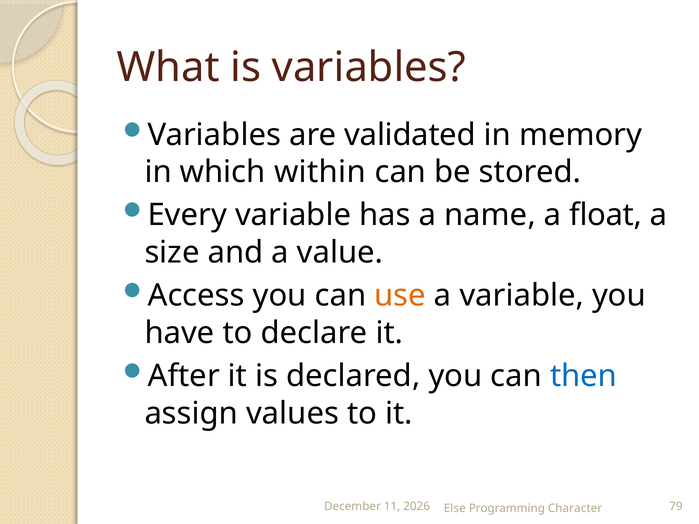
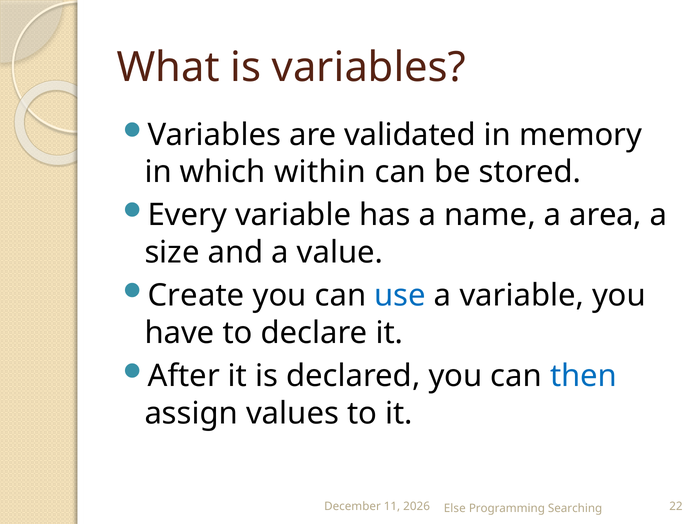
float: float -> area
Access: Access -> Create
use colour: orange -> blue
79: 79 -> 22
Character: Character -> Searching
